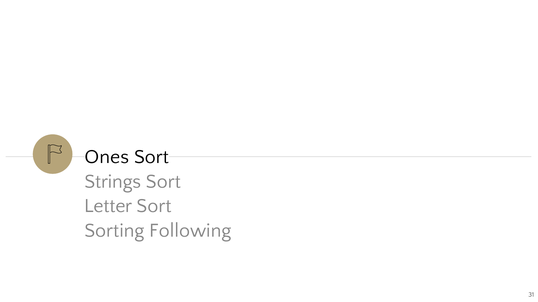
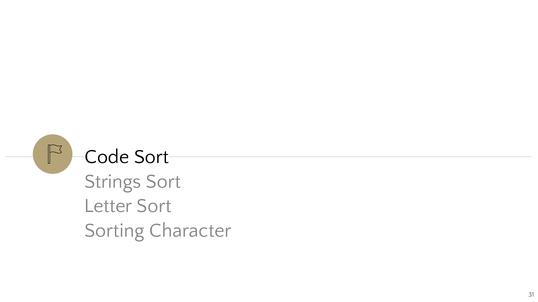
Ones: Ones -> Code
Following: Following -> Character
